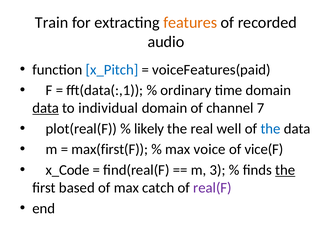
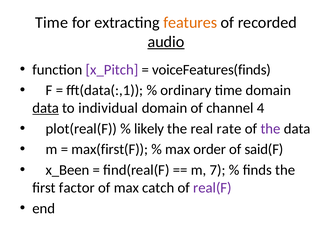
Train at (52, 22): Train -> Time
audio underline: none -> present
x_Pitch colour: blue -> purple
voiceFeatures(paid: voiceFeatures(paid -> voiceFeatures(finds
7: 7 -> 4
well: well -> rate
the at (271, 129) colour: blue -> purple
voice: voice -> order
vice(F: vice(F -> said(F
x_Code: x_Code -> x_Been
3: 3 -> 7
the at (285, 170) underline: present -> none
based: based -> factor
